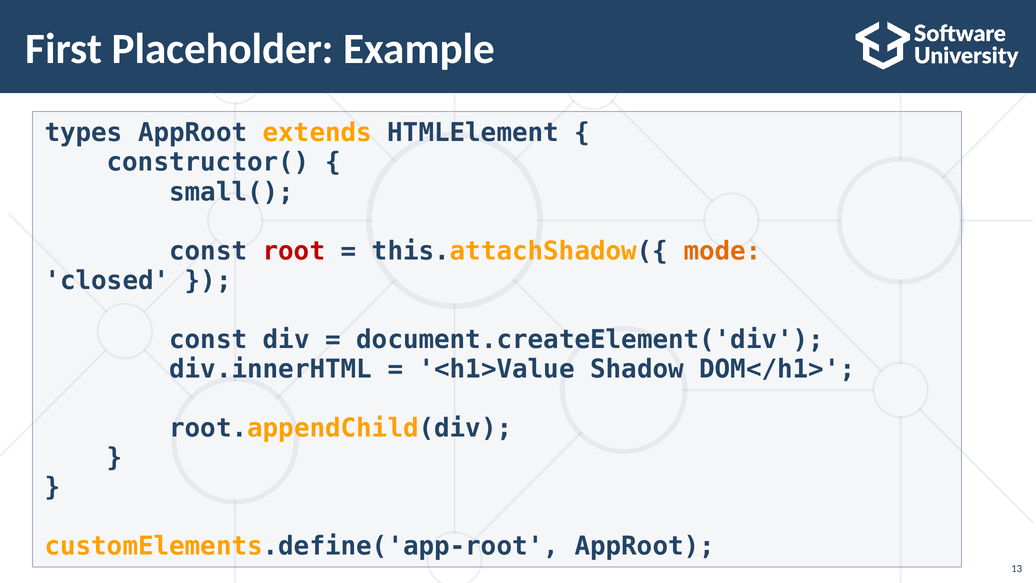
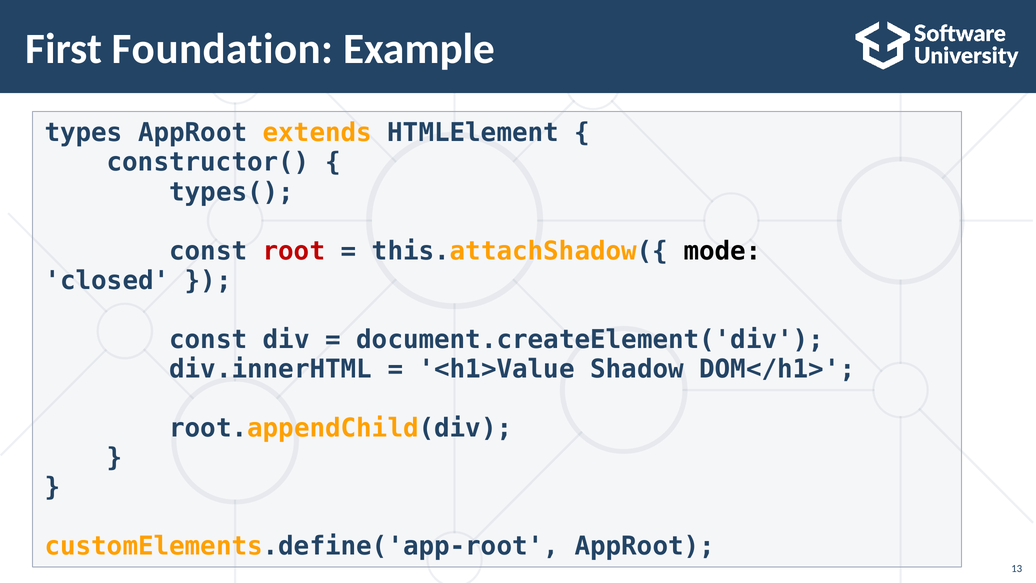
Placeholder: Placeholder -> Foundation
small(: small( -> types(
mode colour: orange -> black
